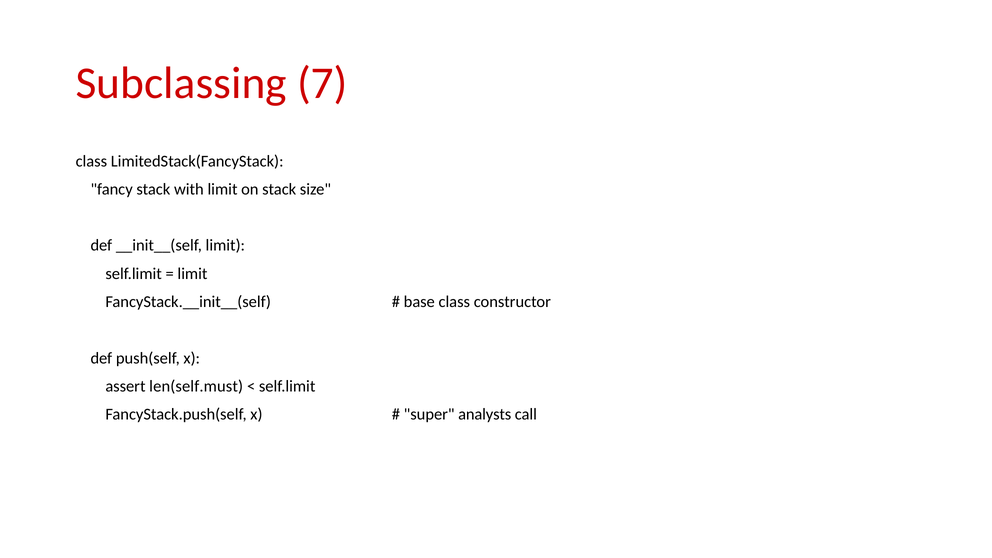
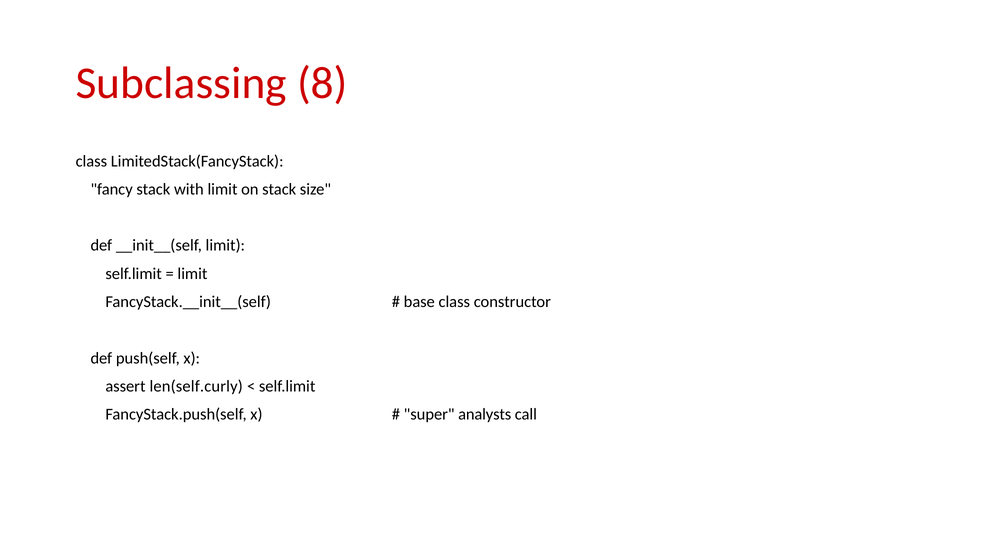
7: 7 -> 8
len(self.must: len(self.must -> len(self.curly
